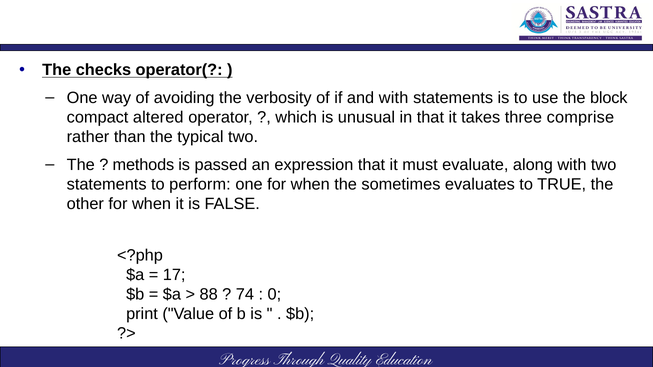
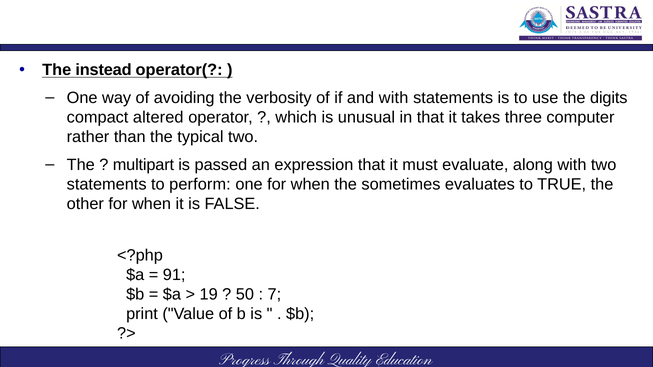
checks: checks -> instead
block: block -> digits
comprise: comprise -> computer
methods: methods -> multipart
17: 17 -> 91
88: 88 -> 19
74: 74 -> 50
0: 0 -> 7
